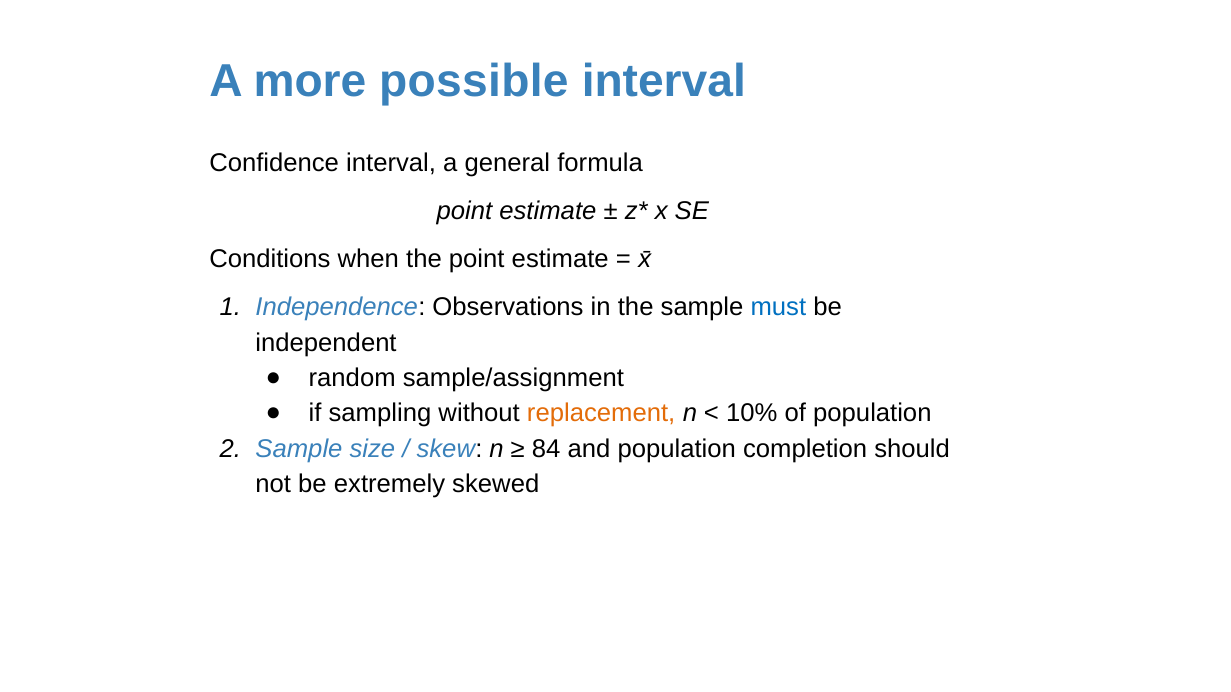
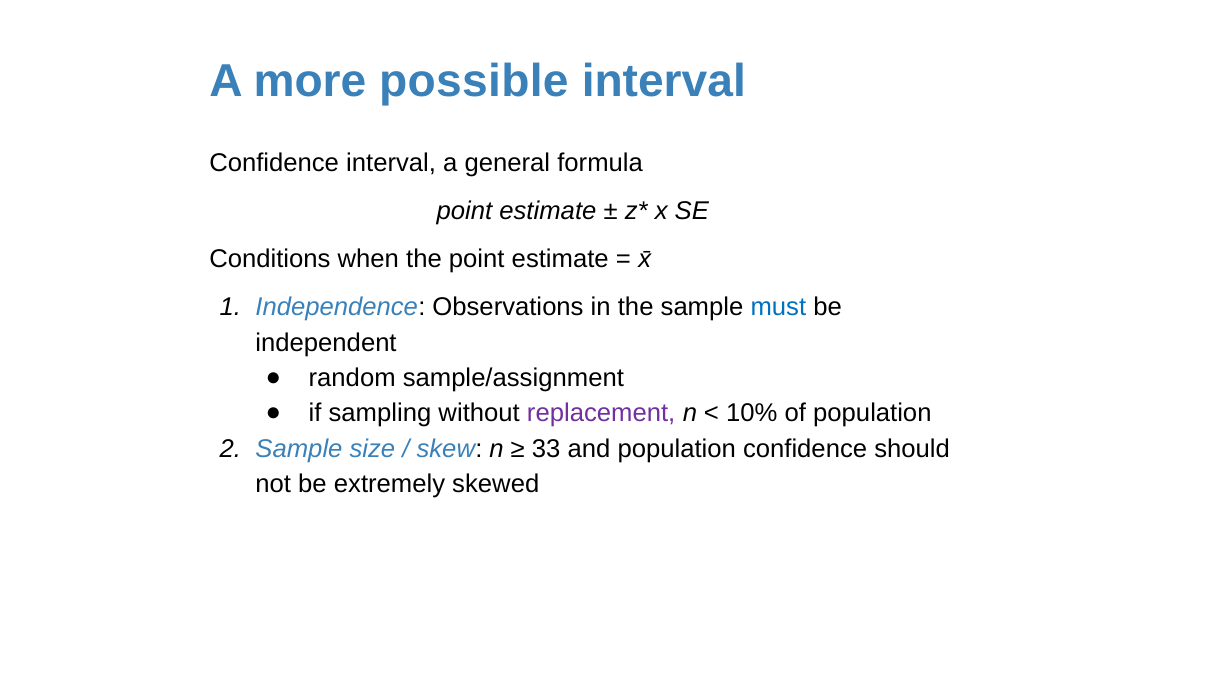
replacement colour: orange -> purple
84: 84 -> 33
population completion: completion -> confidence
